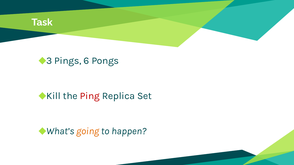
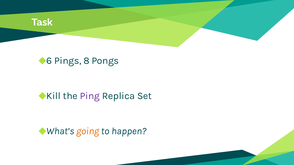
3: 3 -> 6
6: 6 -> 8
Ping colour: red -> purple
